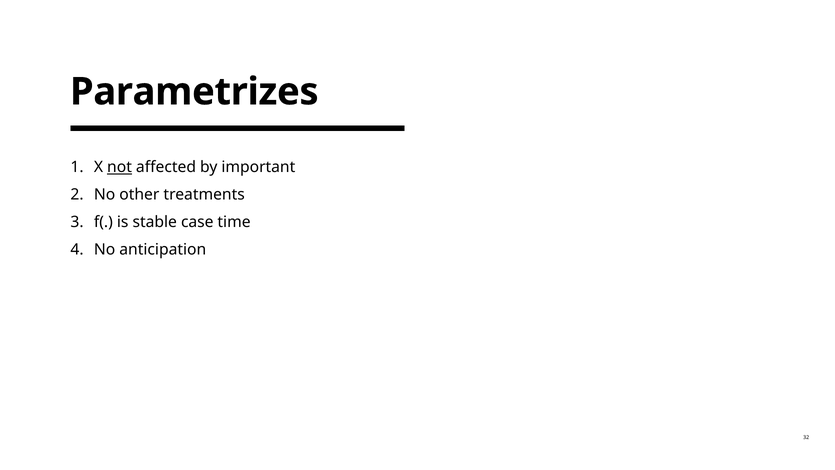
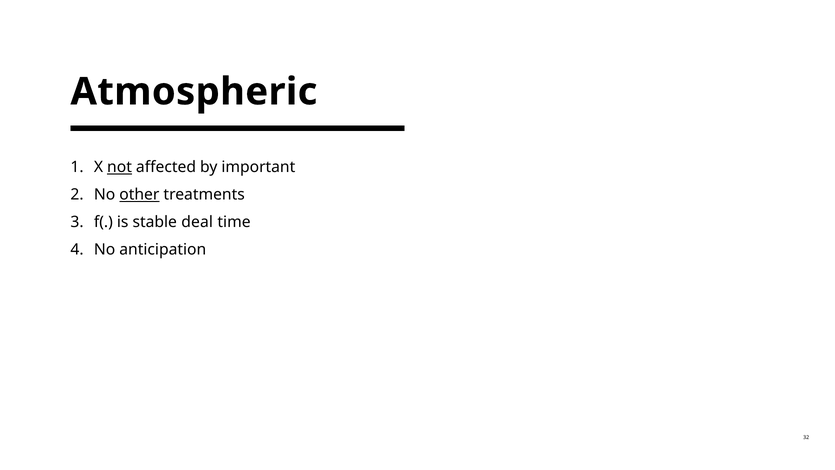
Parametrizes: Parametrizes -> Atmospheric
other underline: none -> present
case: case -> deal
